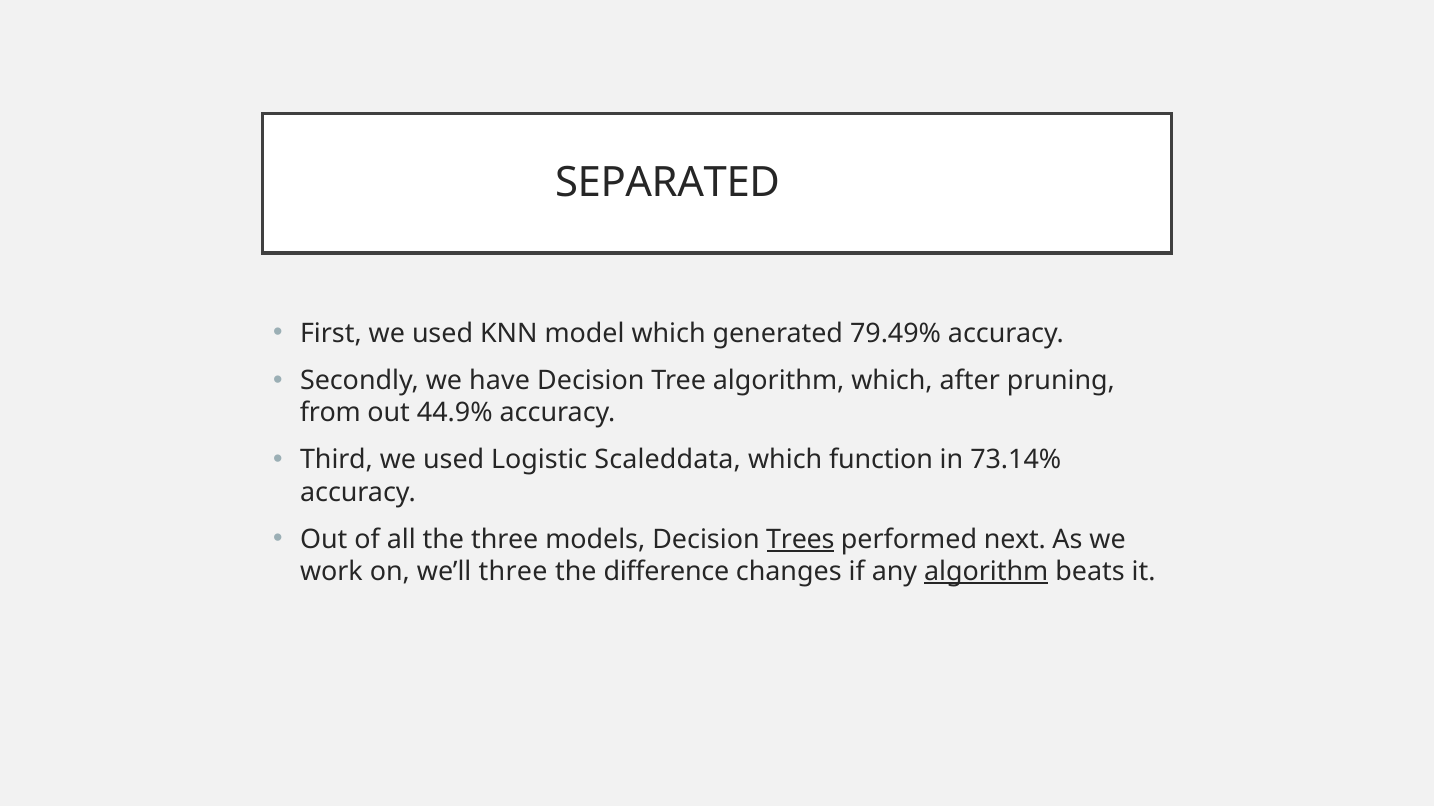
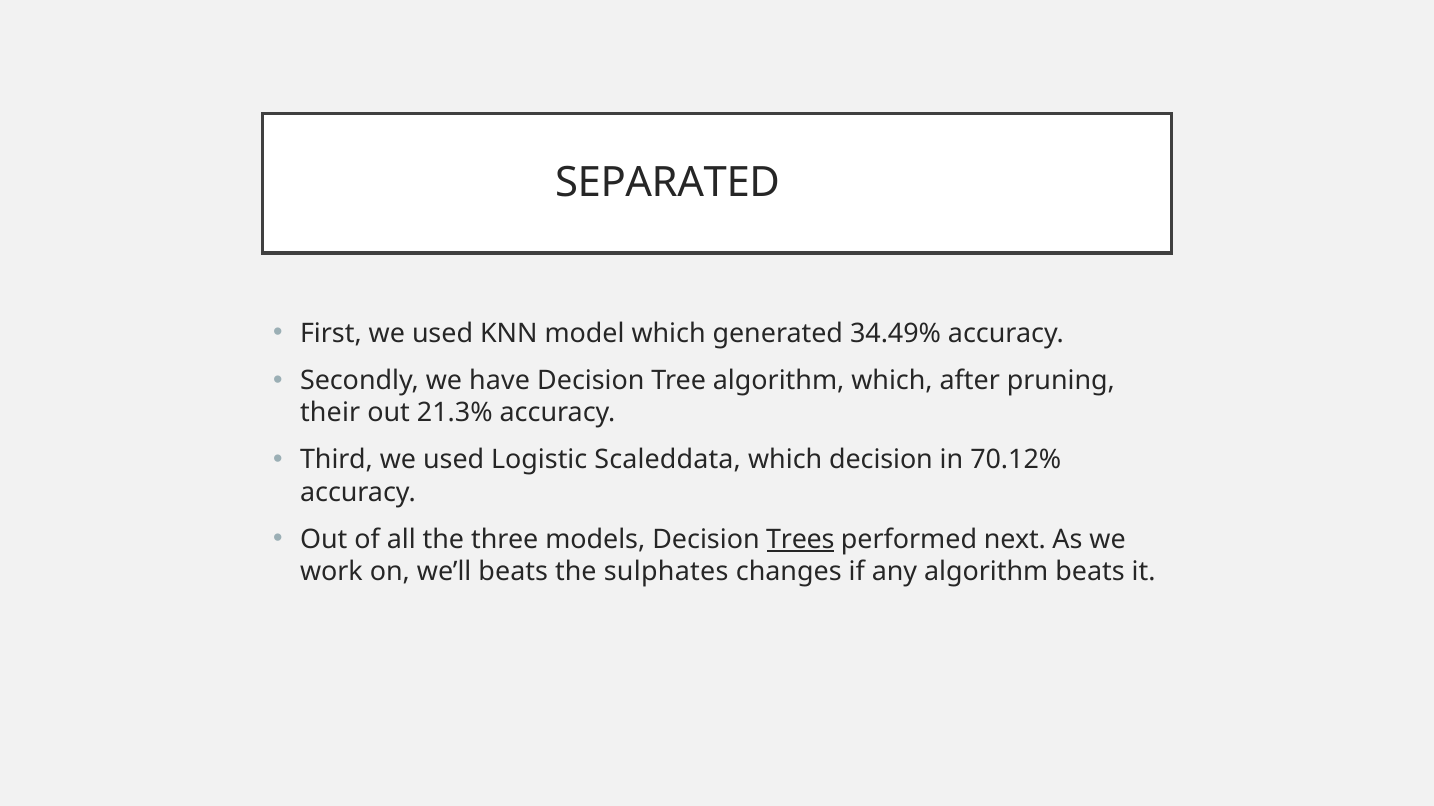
79.49%: 79.49% -> 34.49%
from: from -> their
44.9%: 44.9% -> 21.3%
which function: function -> decision
73.14%: 73.14% -> 70.12%
we’ll three: three -> beats
difference: difference -> sulphates
algorithm at (986, 572) underline: present -> none
